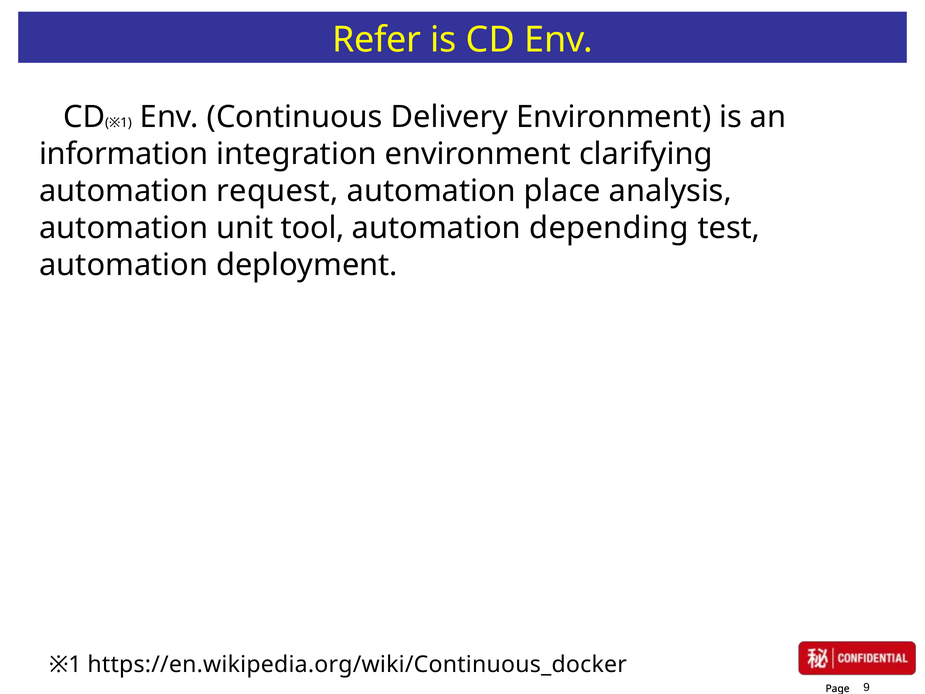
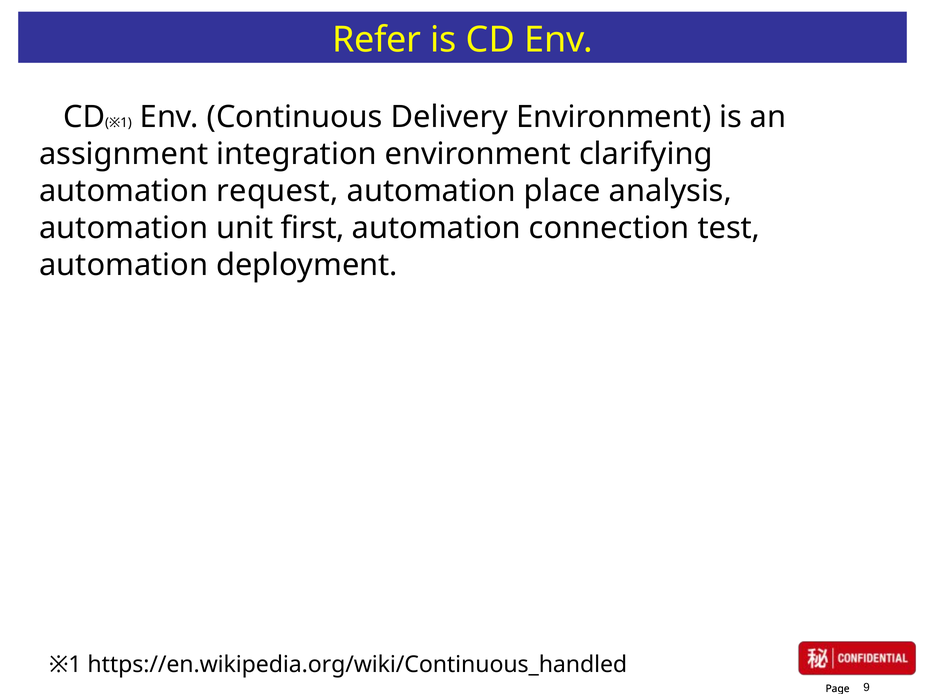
information: information -> assignment
tool: tool -> first
depending: depending -> connection
https://en.wikipedia.org/wiki/Continuous_docker: https://en.wikipedia.org/wiki/Continuous_docker -> https://en.wikipedia.org/wiki/Continuous_handled
